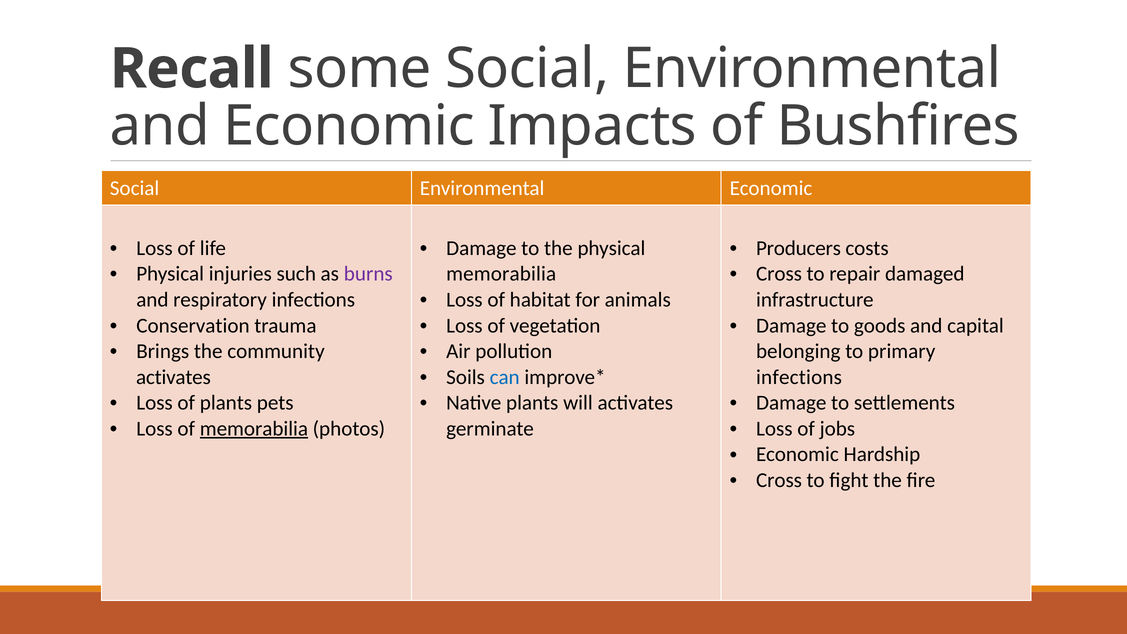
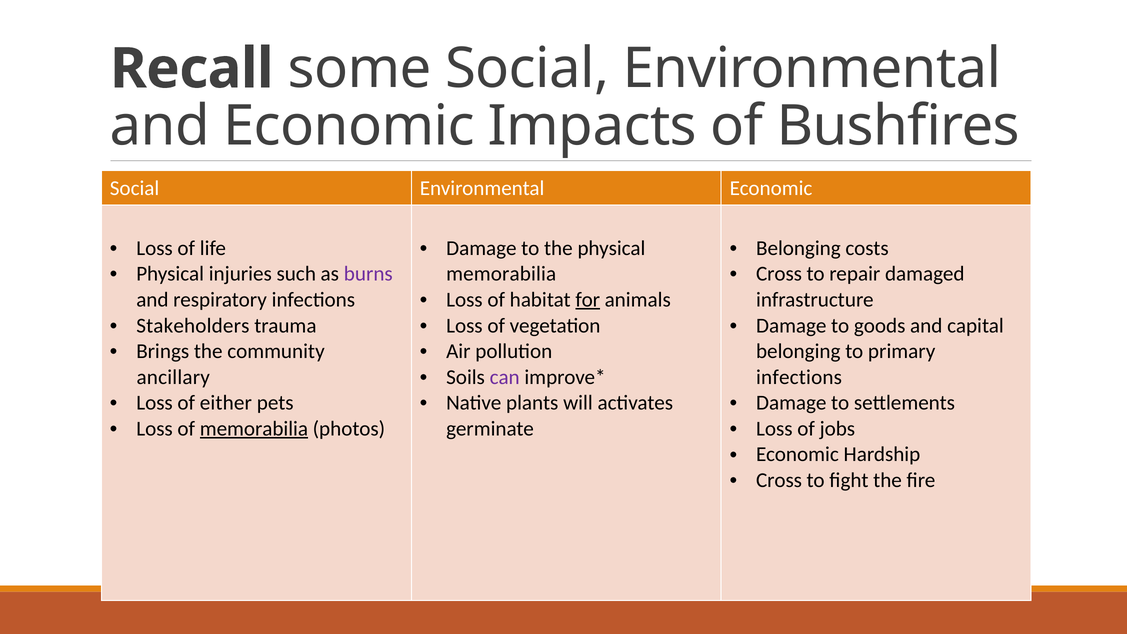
Producers at (798, 248): Producers -> Belonging
for underline: none -> present
Conservation: Conservation -> Stakeholders
can colour: blue -> purple
activates at (173, 377): activates -> ancillary
of plants: plants -> either
